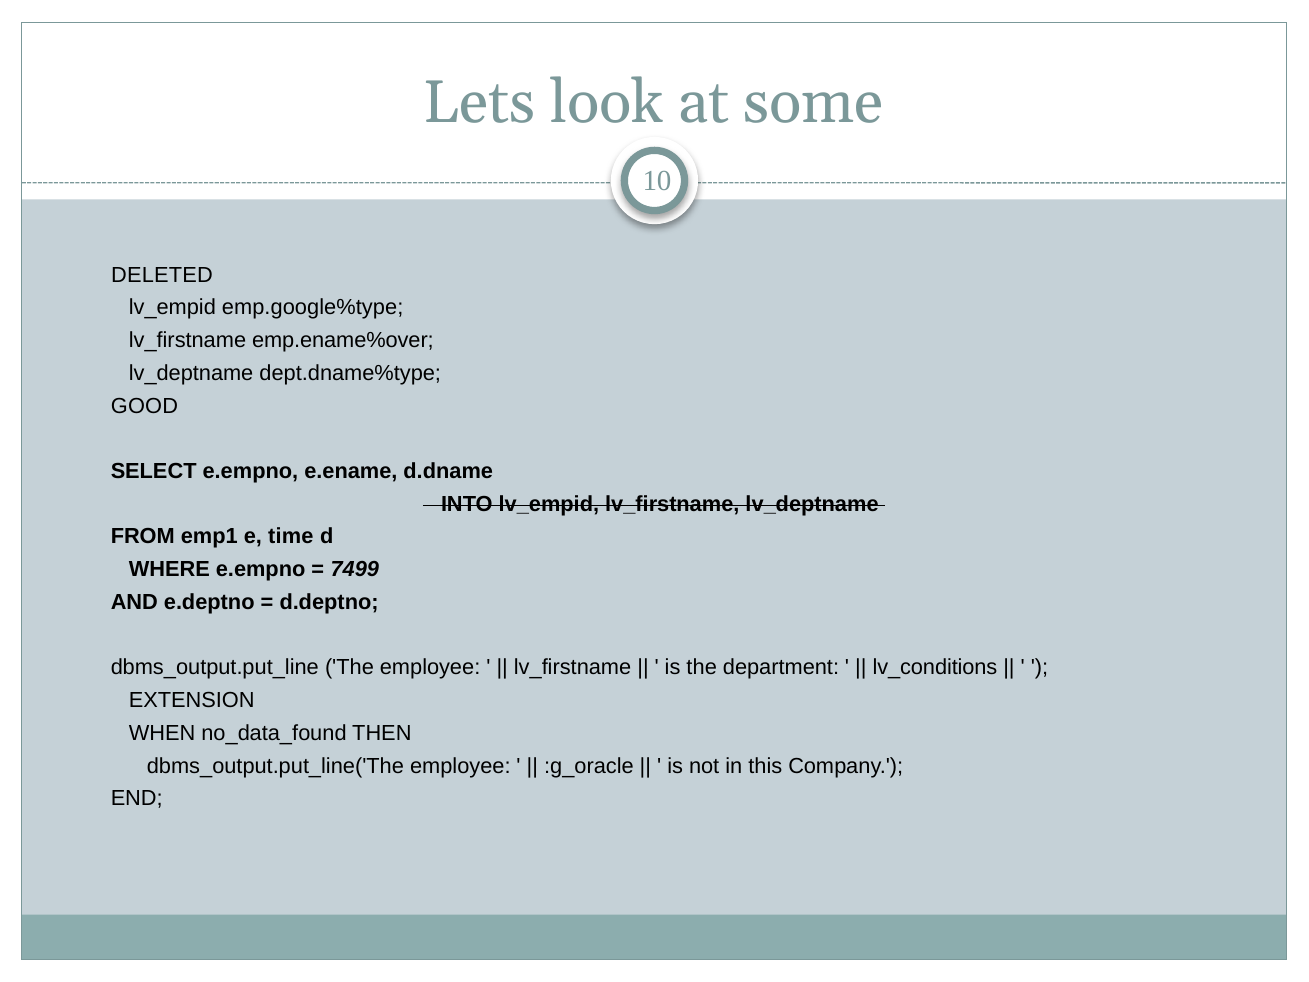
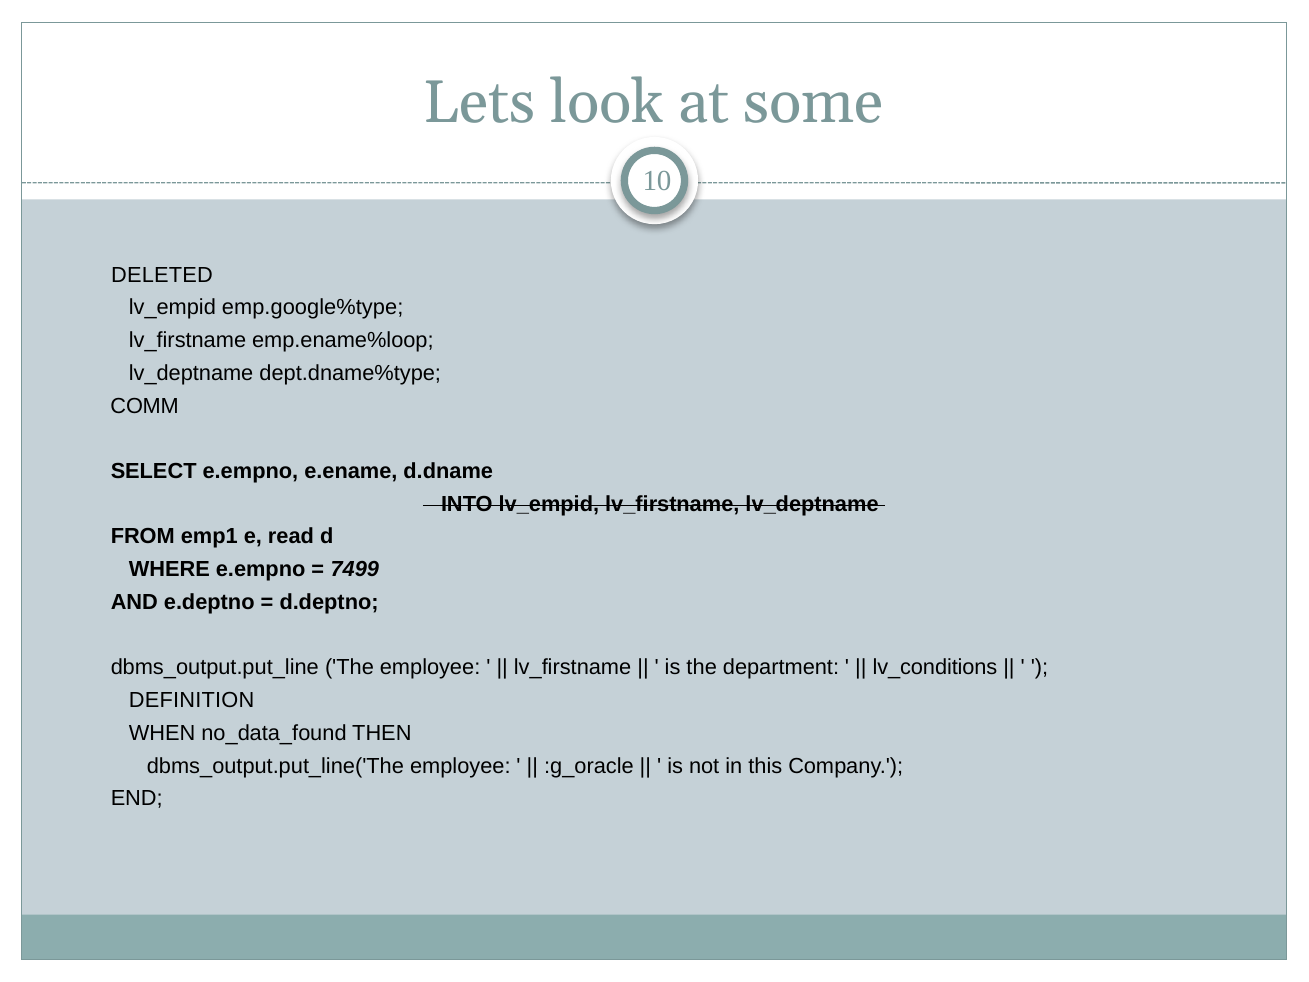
emp.ename%over: emp.ename%over -> emp.ename%loop
GOOD: GOOD -> COMM
time: time -> read
EXTENSION: EXTENSION -> DEFINITION
